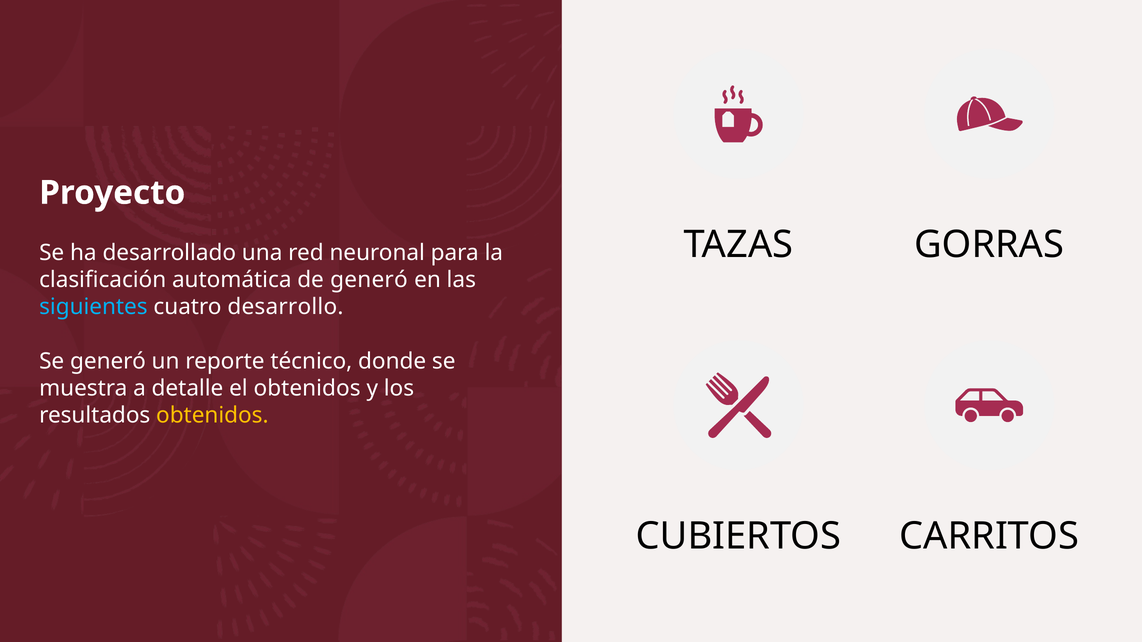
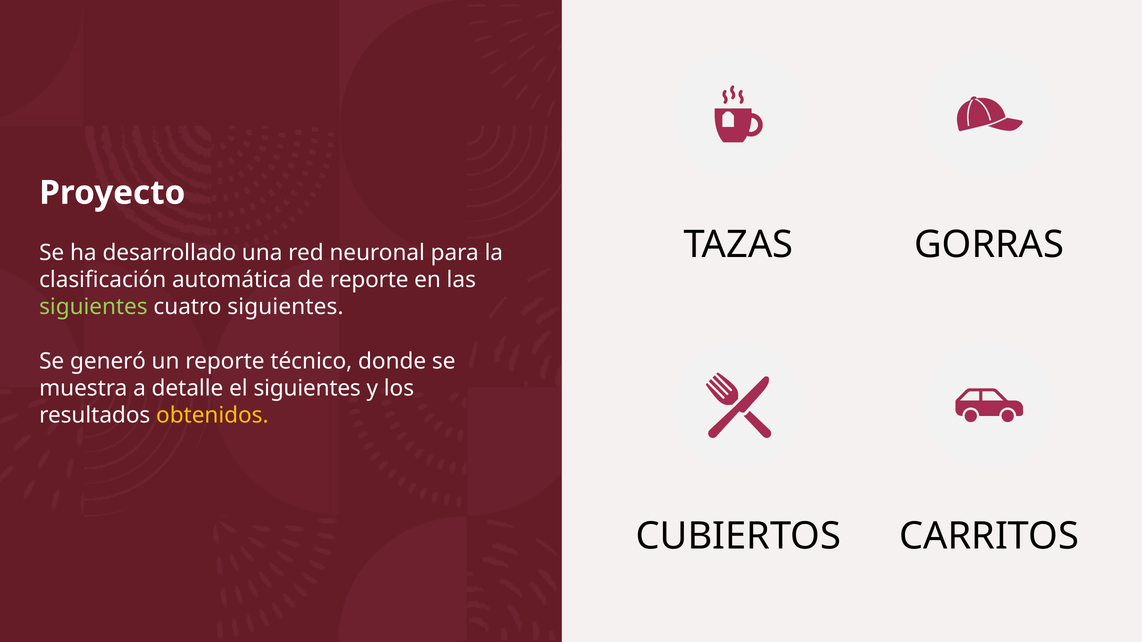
de generó: generó -> reporte
siguientes at (93, 307) colour: light blue -> light green
cuatro desarrollo: desarrollo -> siguientes
el obtenidos: obtenidos -> siguientes
